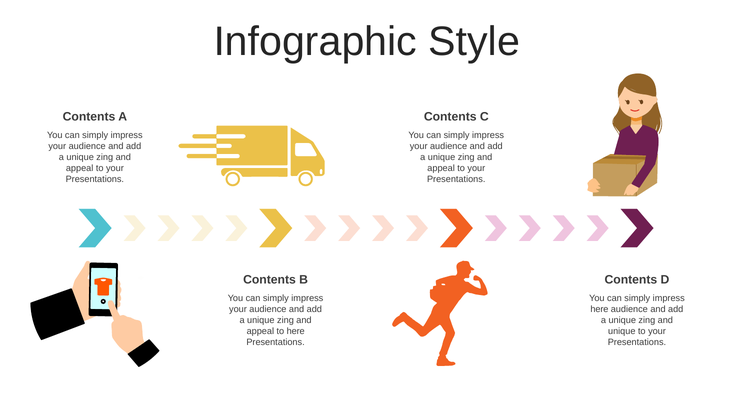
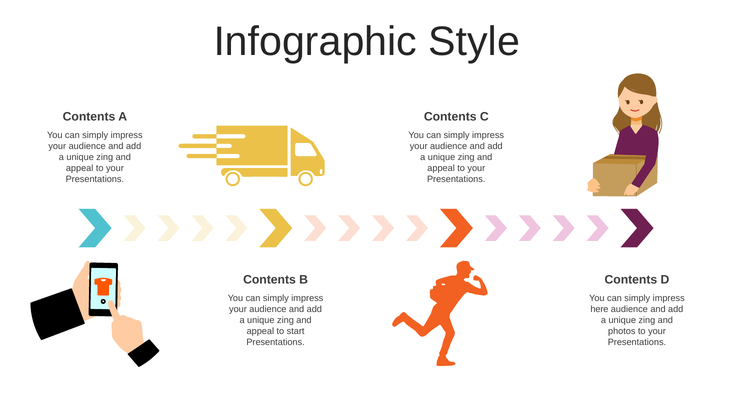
to here: here -> start
unique at (622, 331): unique -> photos
